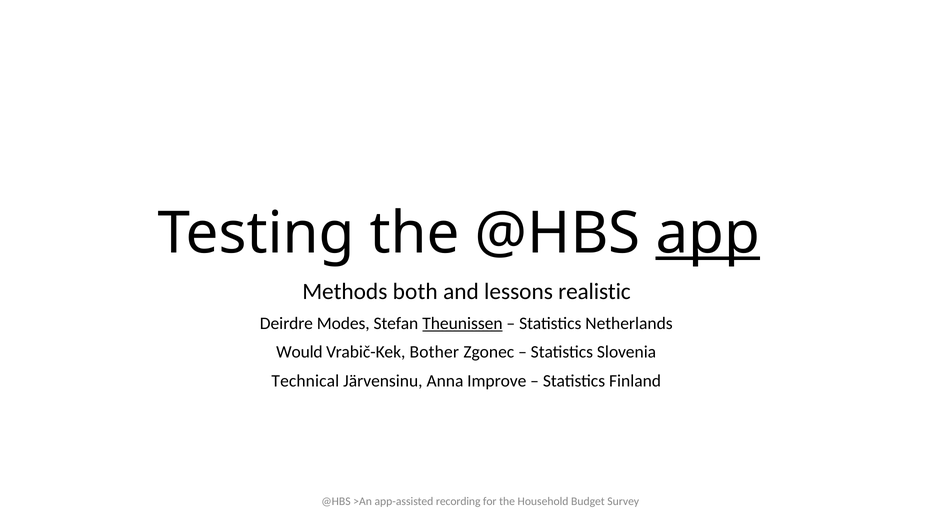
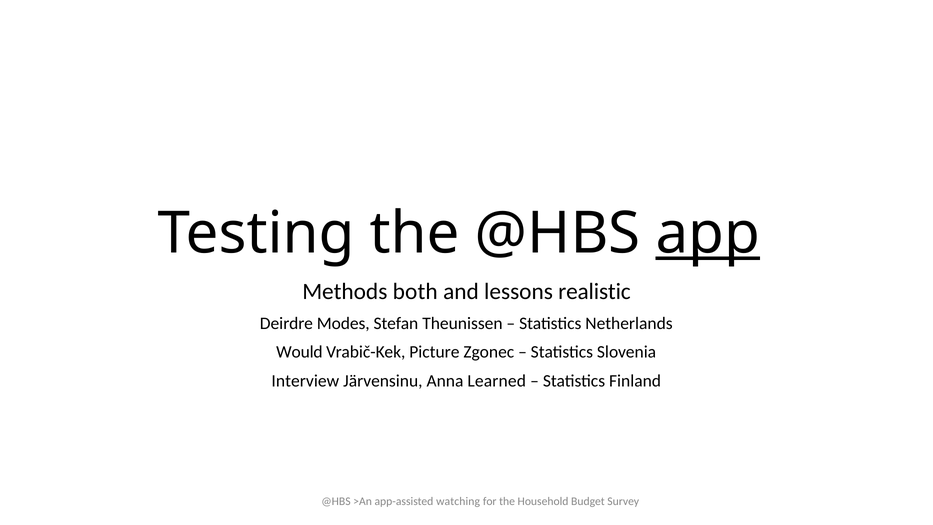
Theunissen underline: present -> none
Bother: Bother -> Picture
Technical: Technical -> Interview
Improve: Improve -> Learned
recording: recording -> watching
